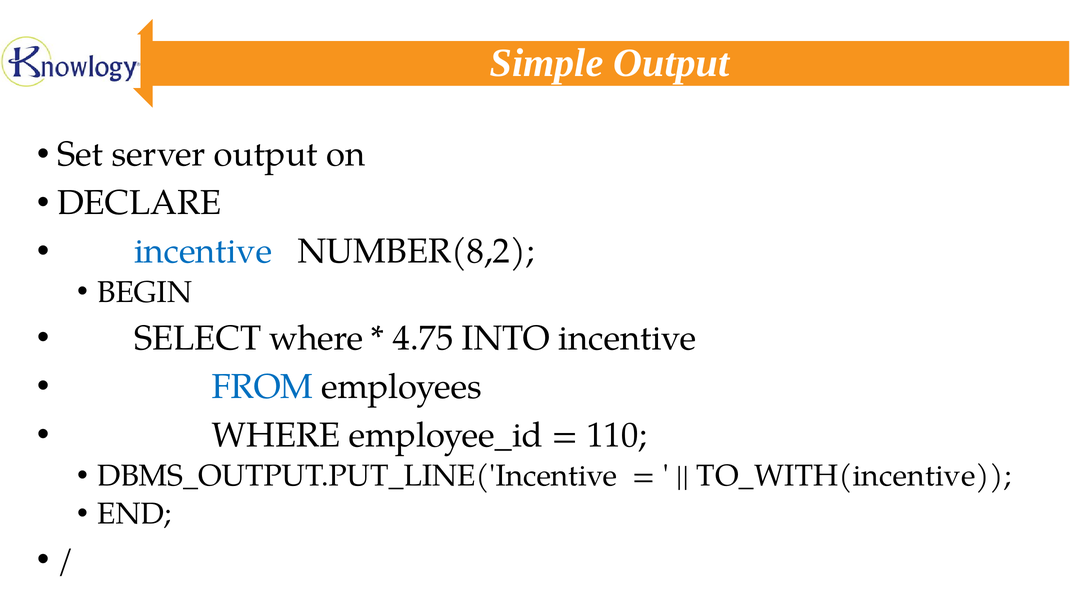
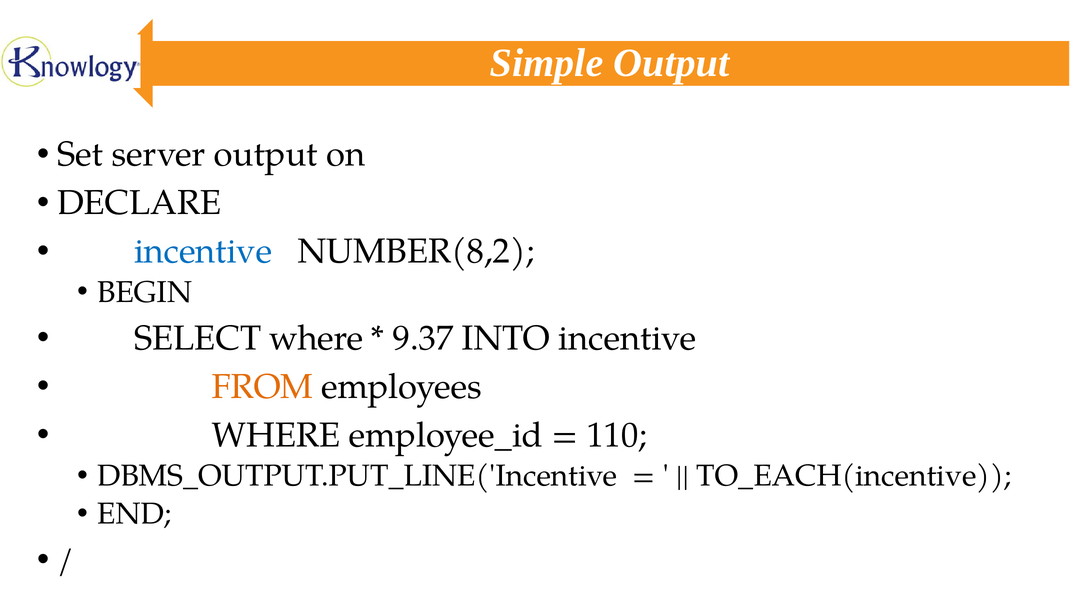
4.75: 4.75 -> 9.37
FROM colour: blue -> orange
TO_WITH(incentive: TO_WITH(incentive -> TO_EACH(incentive
